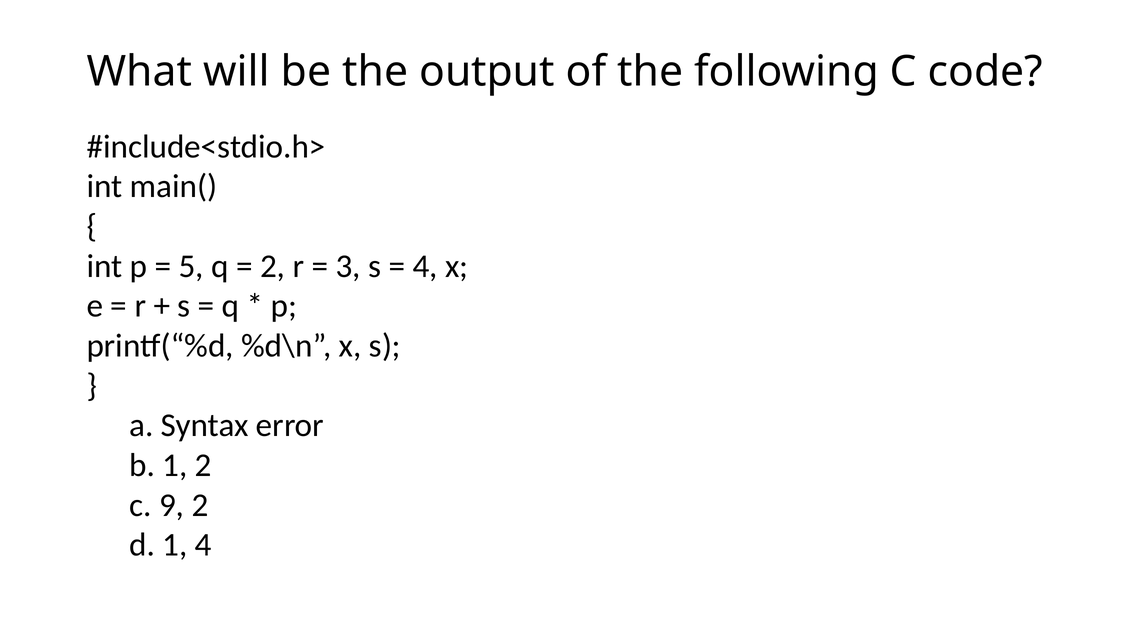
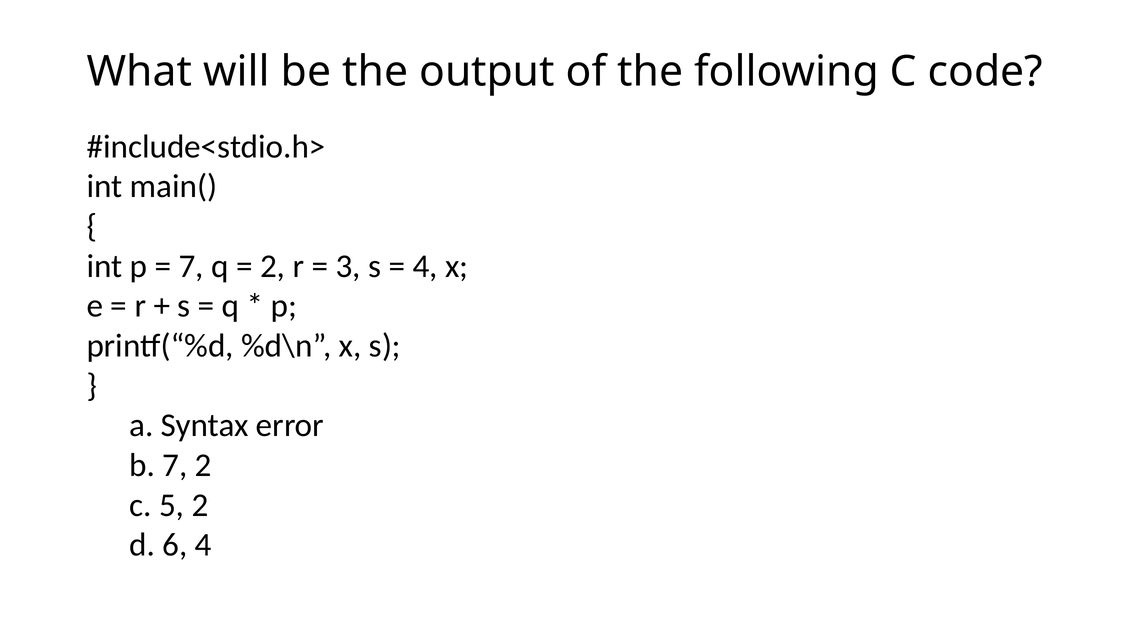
5 at (191, 266): 5 -> 7
b 1: 1 -> 7
9: 9 -> 5
d 1: 1 -> 6
